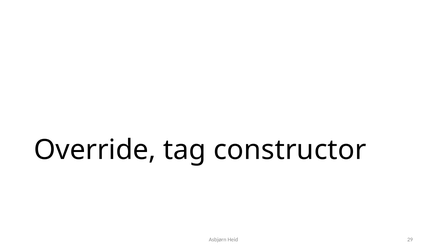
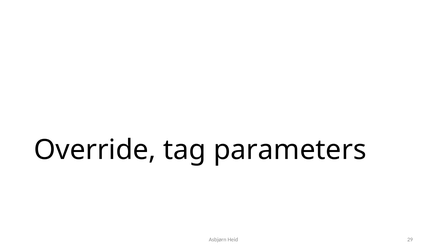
constructor: constructor -> parameters
